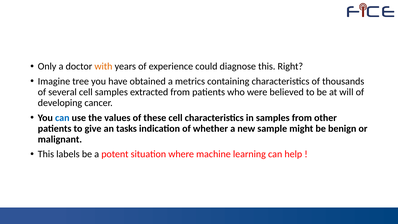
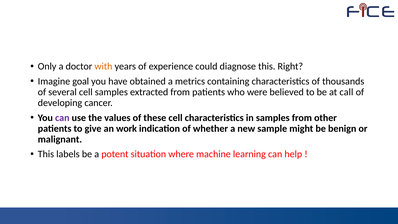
tree: tree -> goal
will: will -> call
can at (62, 118) colour: blue -> purple
tasks: tasks -> work
